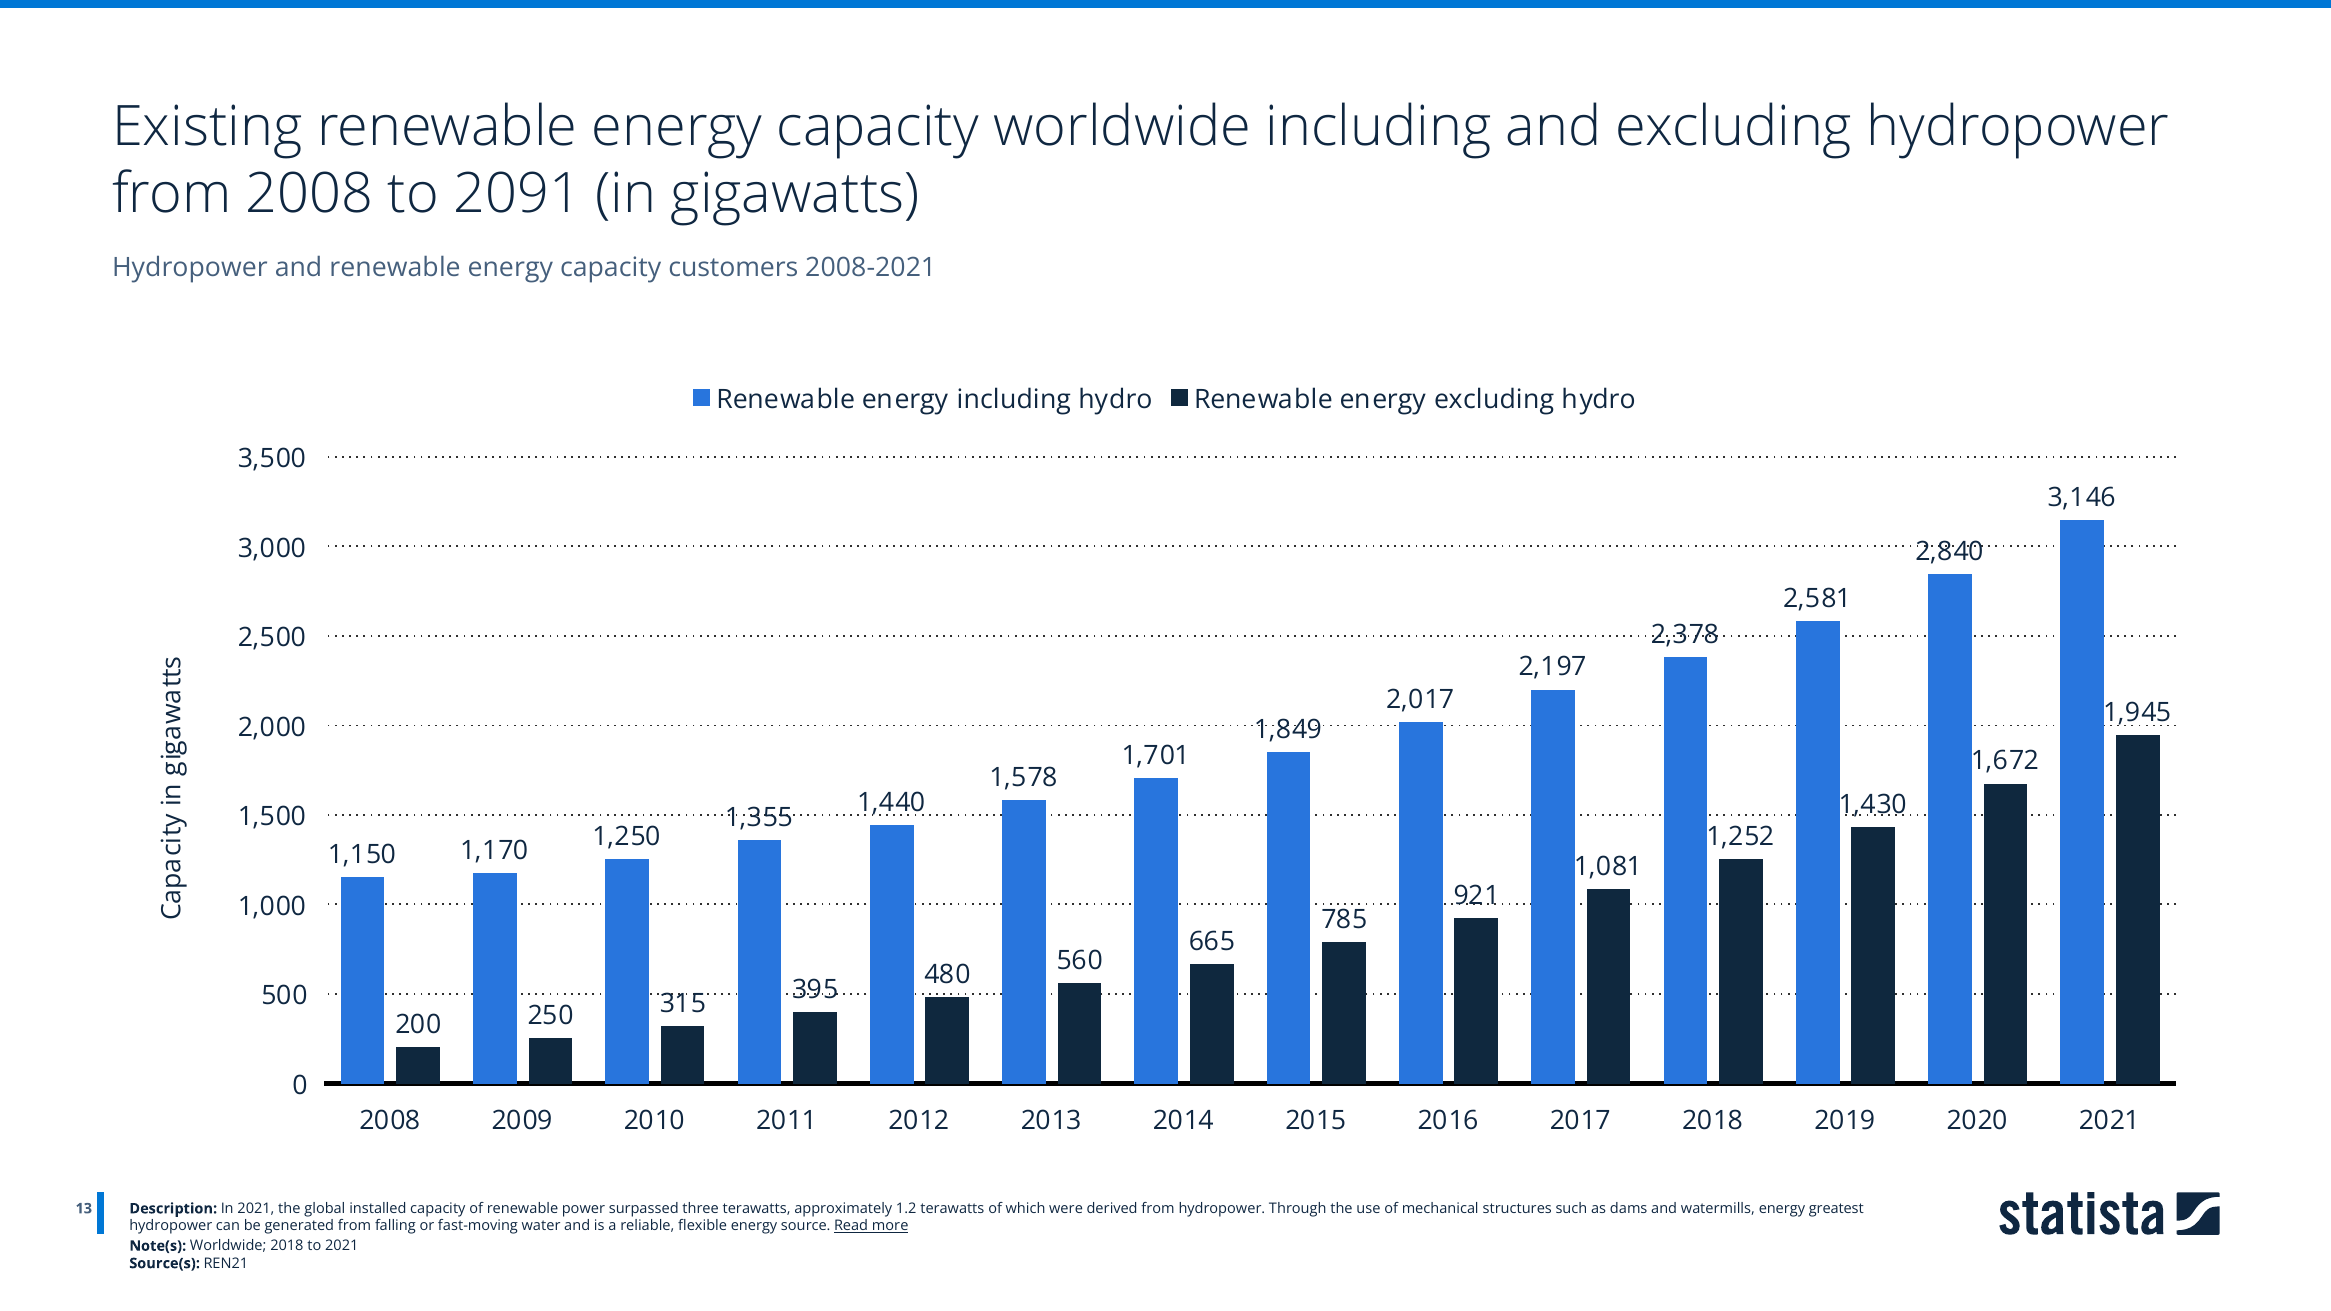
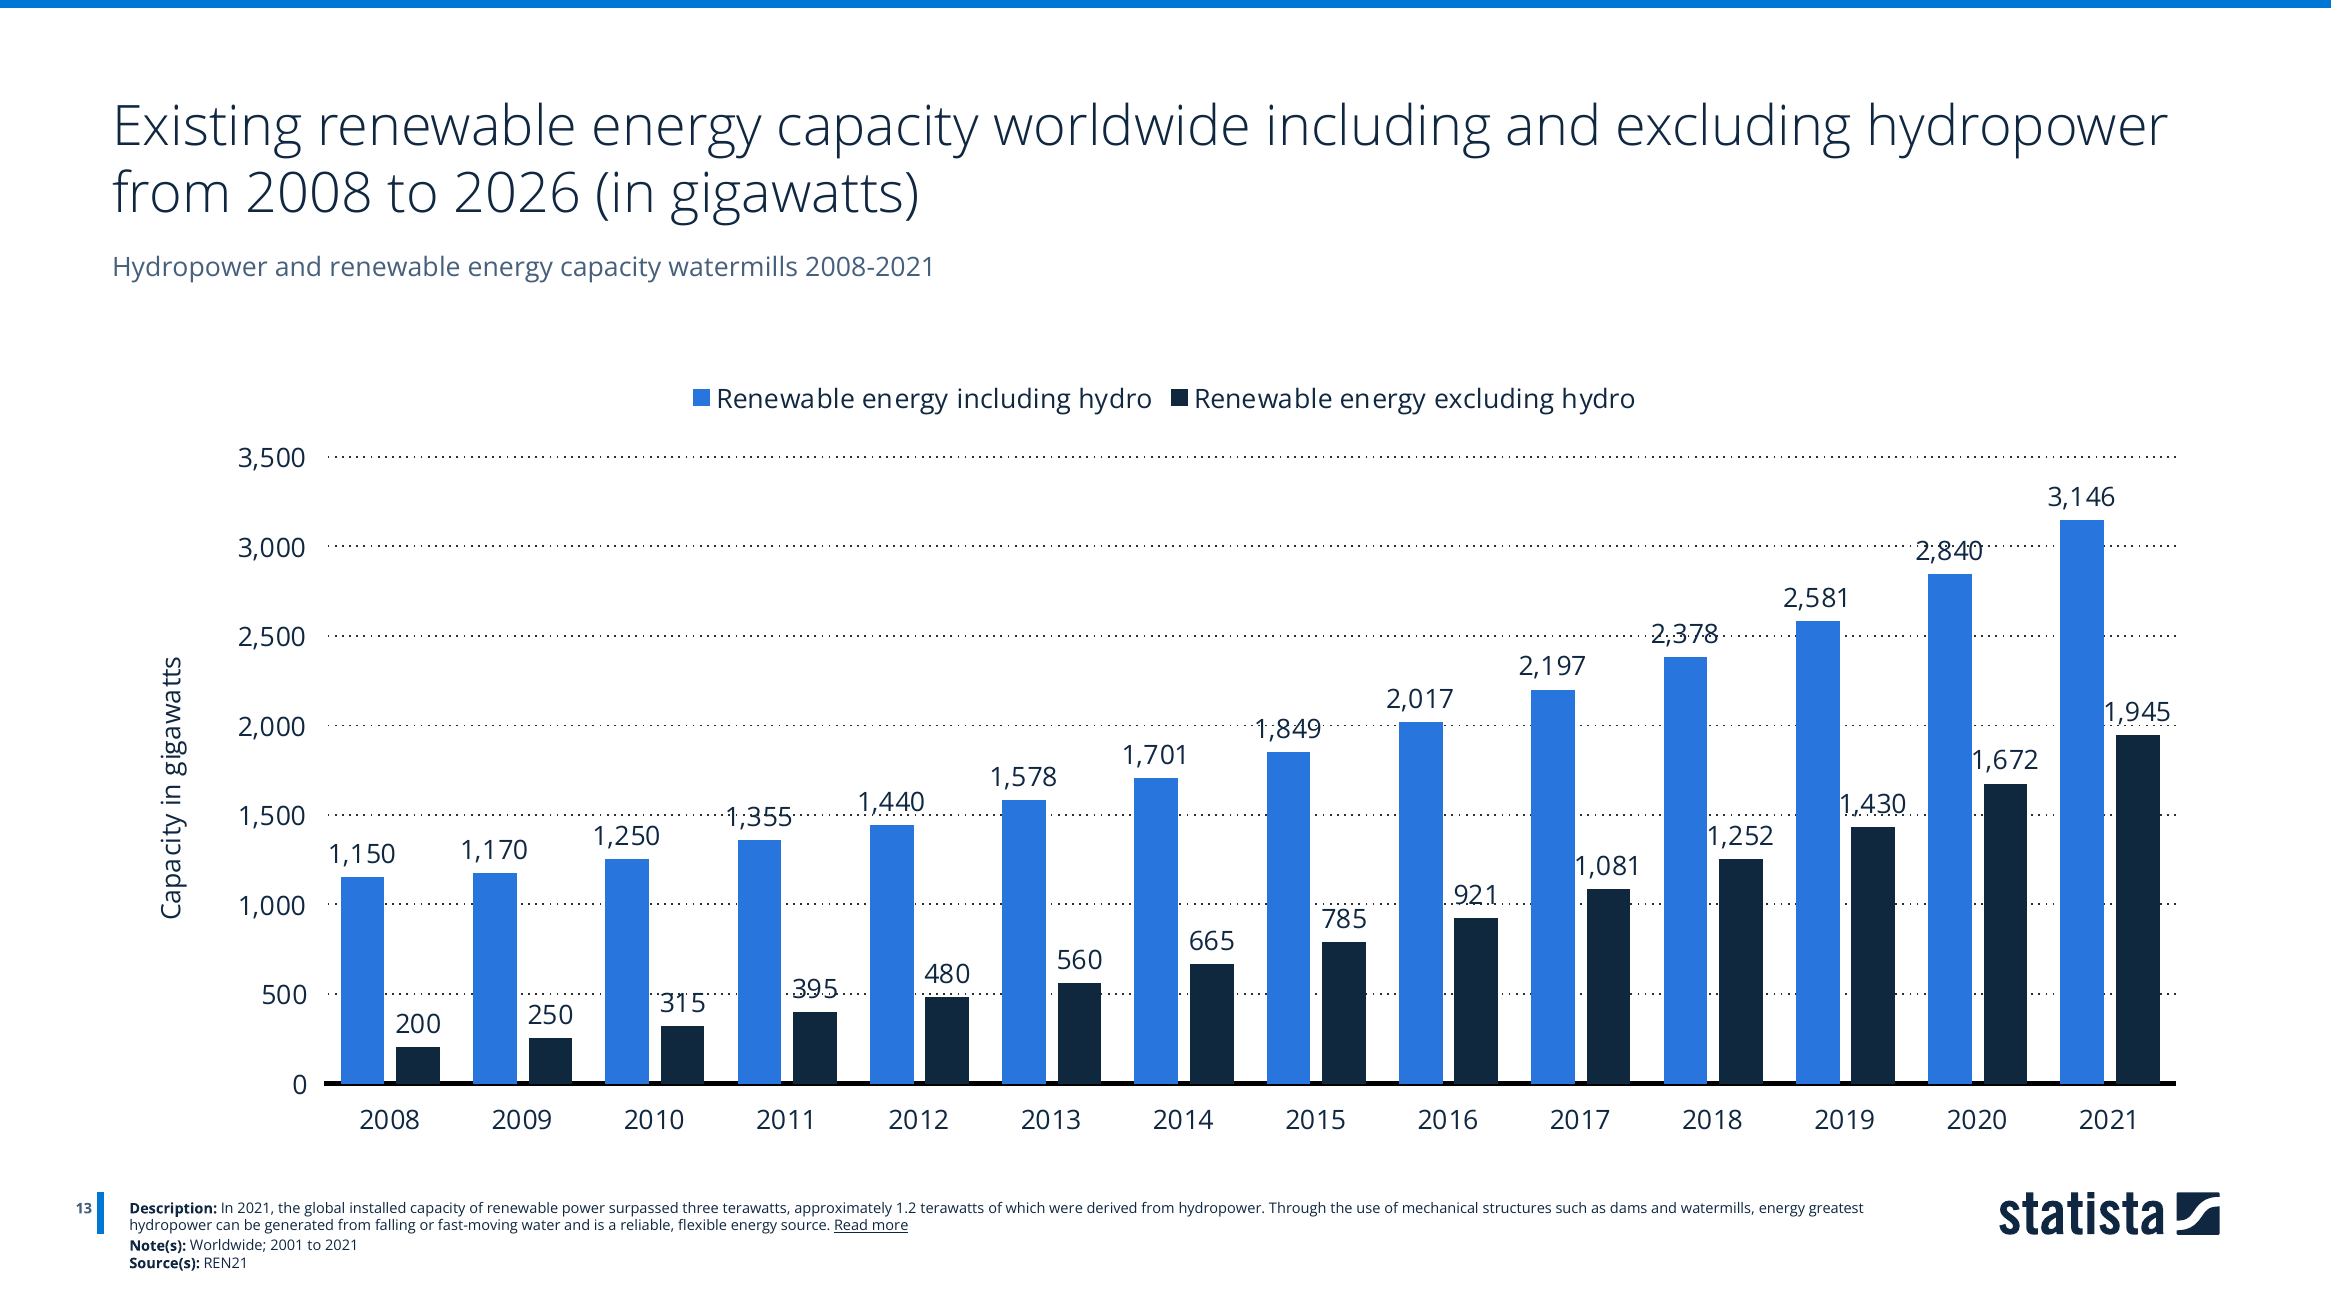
2091: 2091 -> 2026
capacity customers: customers -> watermills
Worldwide 2018: 2018 -> 2001
